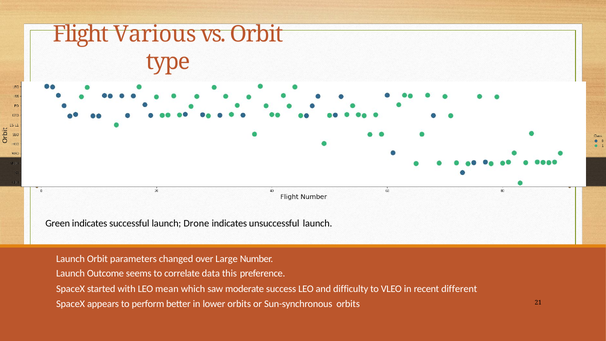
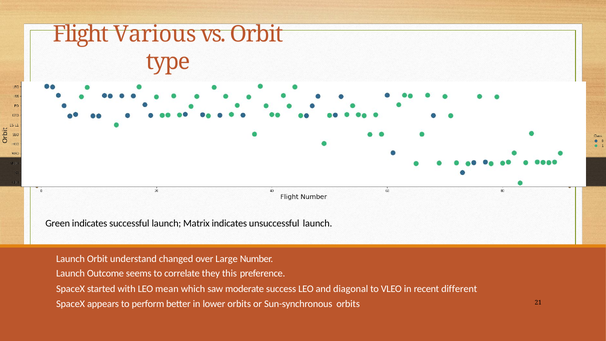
Drone: Drone -> Matrix
parameters: parameters -> understand
data: data -> they
difficulty: difficulty -> diagonal
